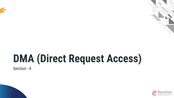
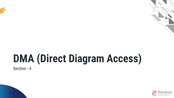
Request: Request -> Diagram
